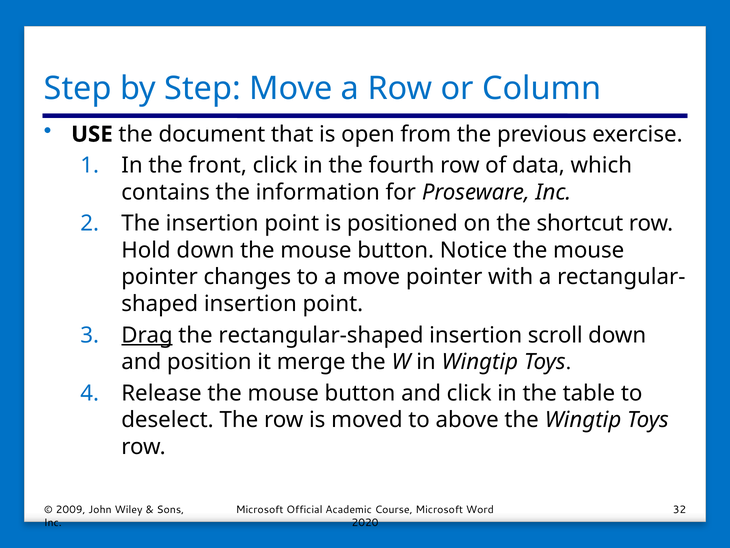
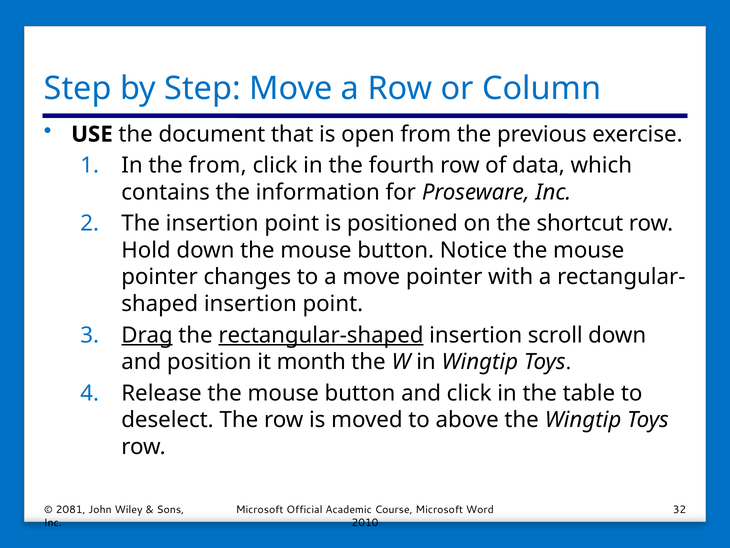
the front: front -> from
rectangular-shaped underline: none -> present
merge: merge -> month
2009: 2009 -> 2081
2020: 2020 -> 2010
